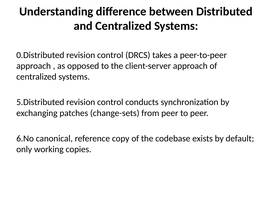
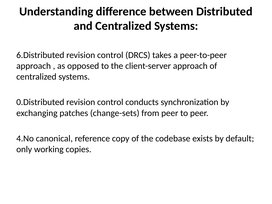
0.Distributed: 0.Distributed -> 6.Distributed
5.Distributed: 5.Distributed -> 0.Distributed
6.No: 6.No -> 4.No
